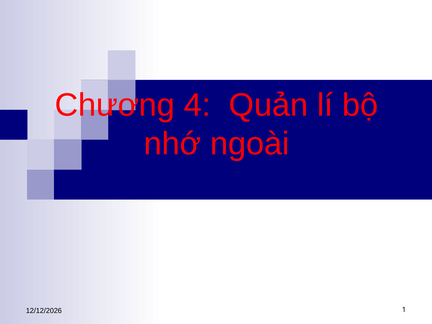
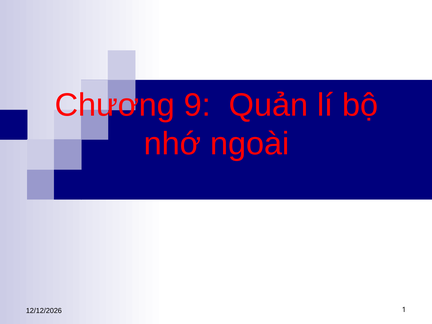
4: 4 -> 9
